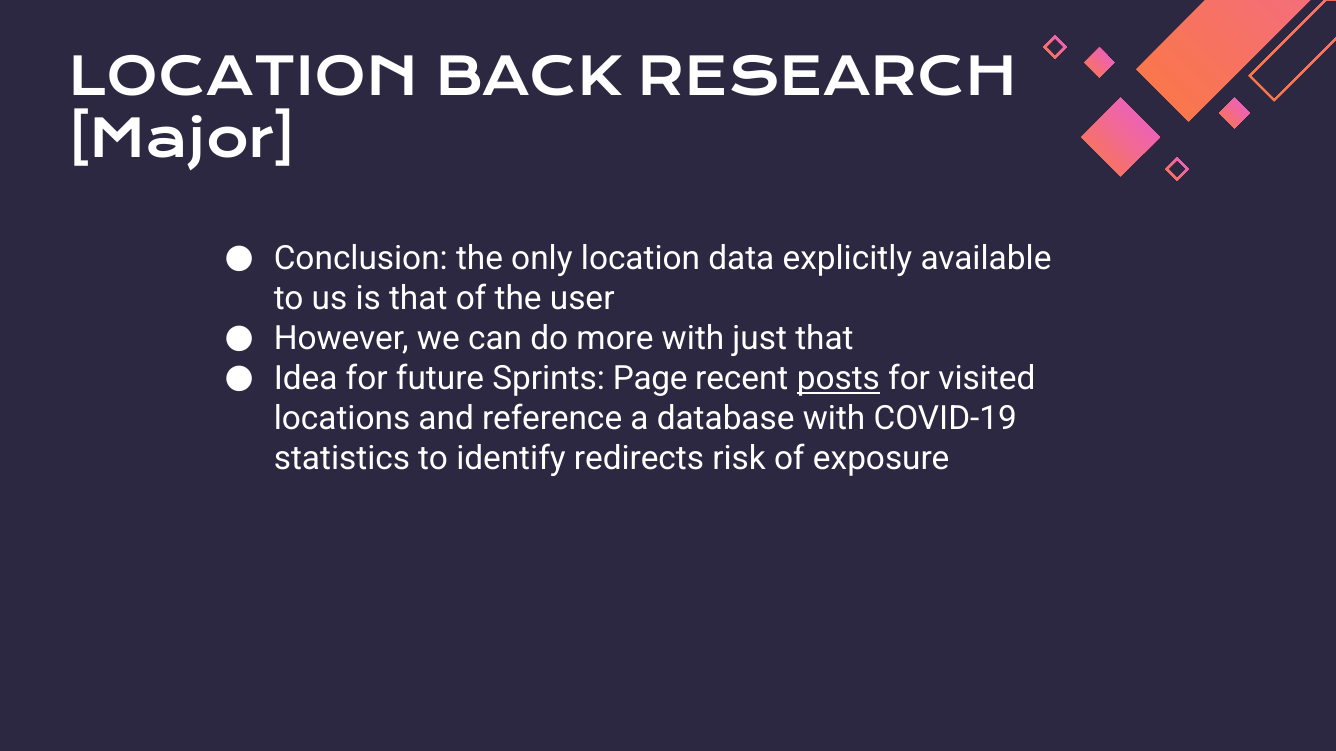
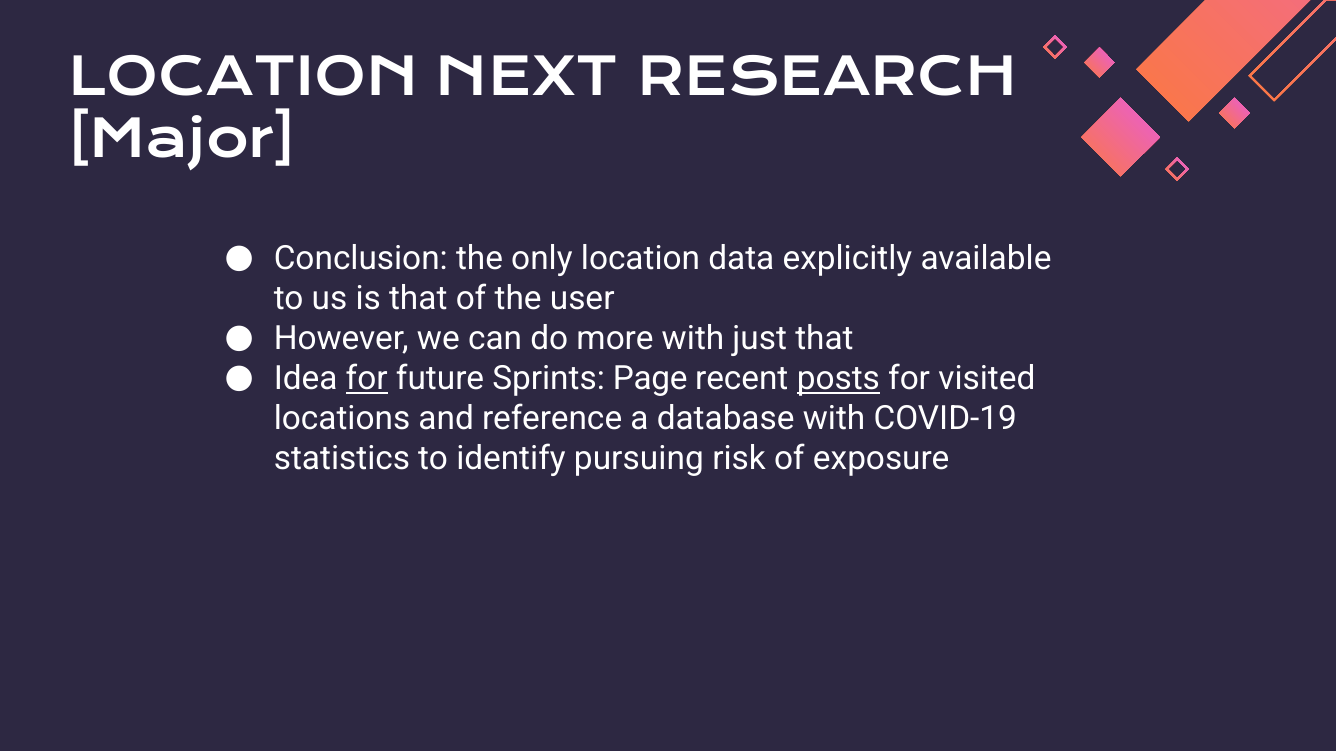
BACK: BACK -> NEXT
for at (367, 379) underline: none -> present
redirects: redirects -> pursuing
